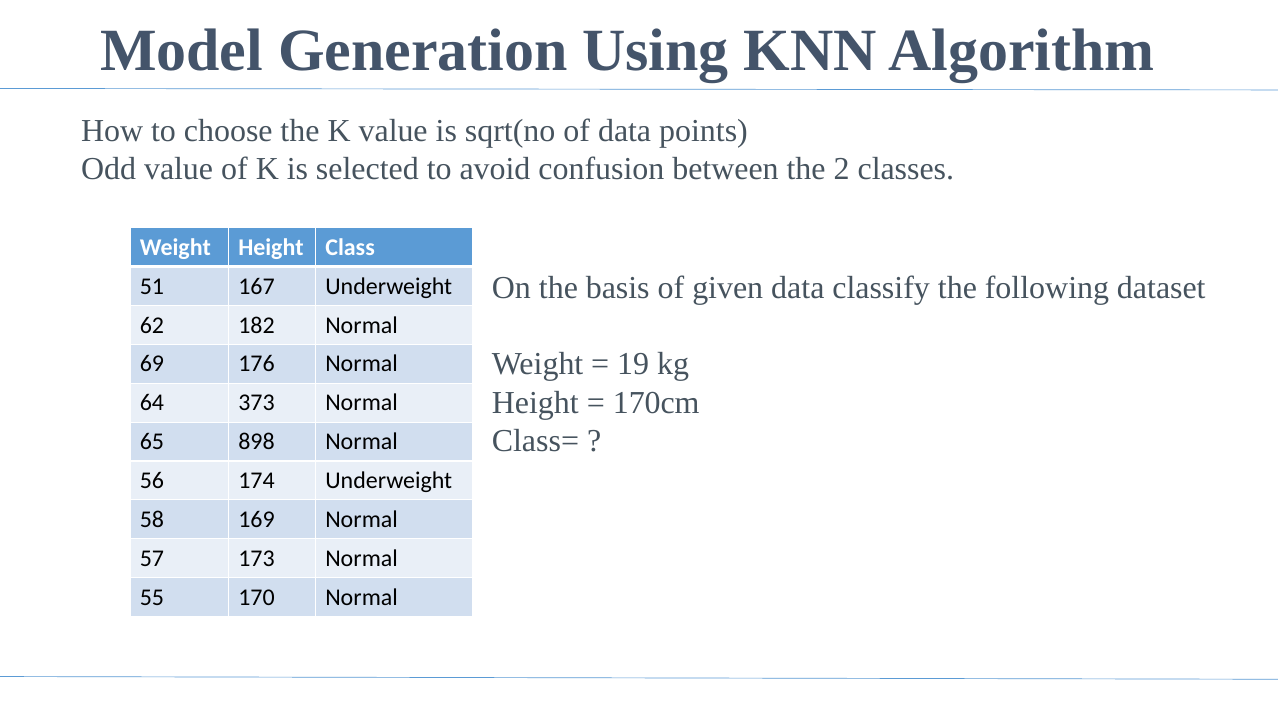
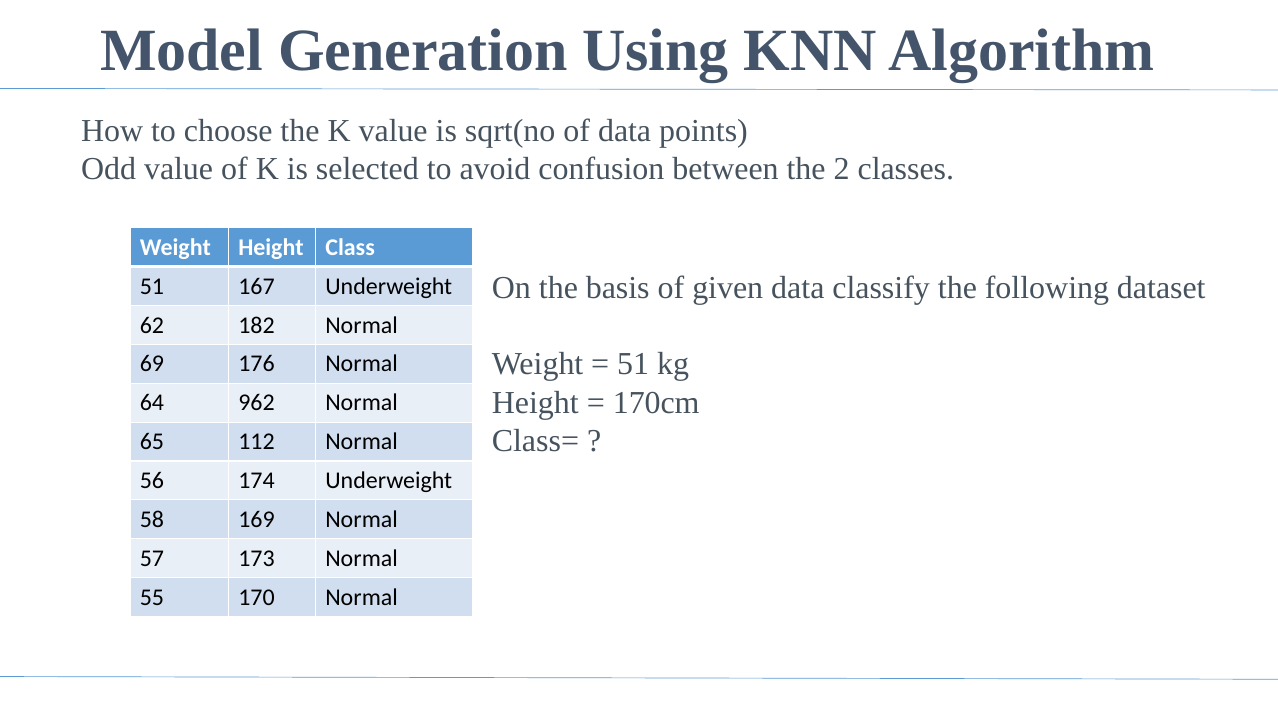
19 at (633, 364): 19 -> 51
373: 373 -> 962
898: 898 -> 112
